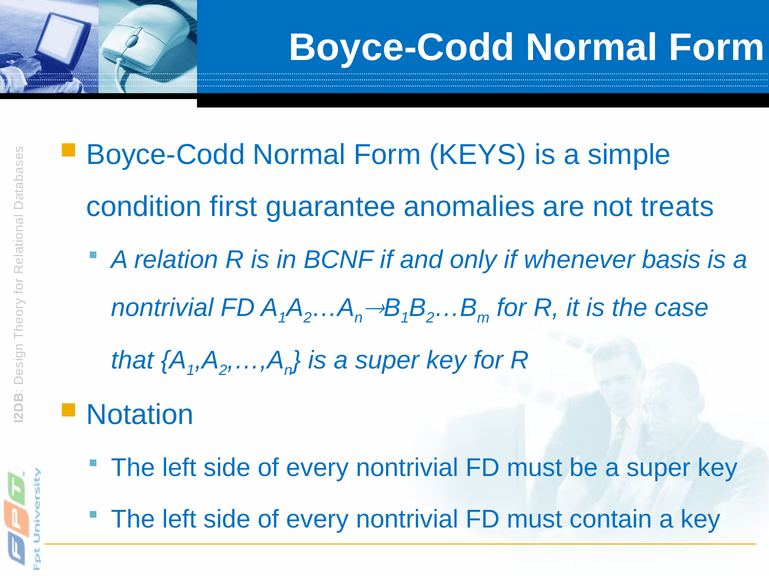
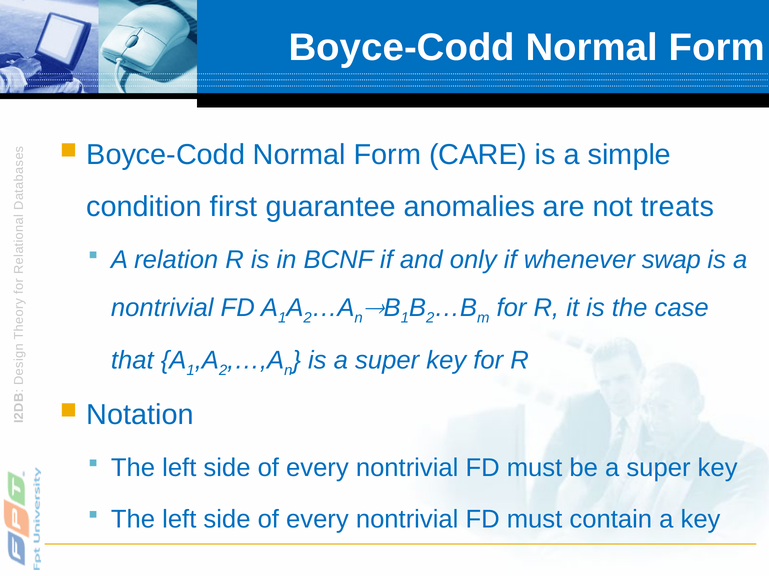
KEYS: KEYS -> CARE
basis: basis -> swap
